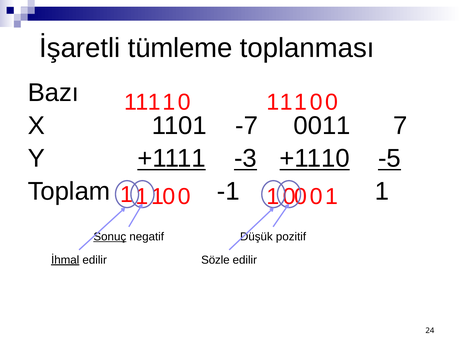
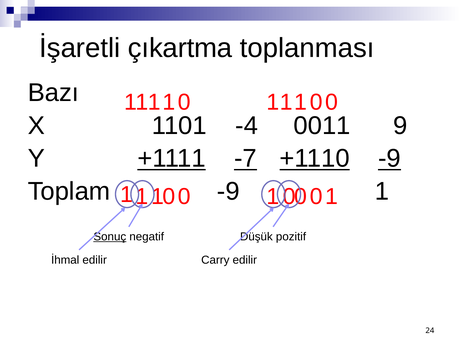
tümleme: tümleme -> çıkartma
-7: -7 -> -4
7: 7 -> 9
-3: -3 -> -7
+1110 -5: -5 -> -9
Toplam -1: -1 -> -9
İhmal underline: present -> none
Sözle: Sözle -> Carry
